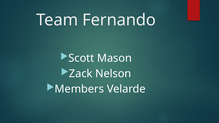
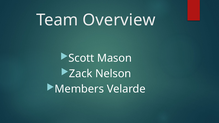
Fernando: Fernando -> Overview
